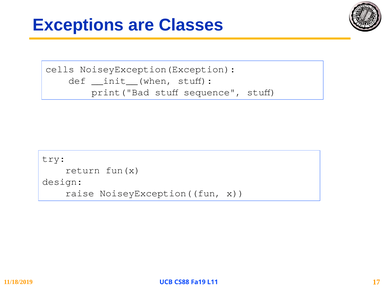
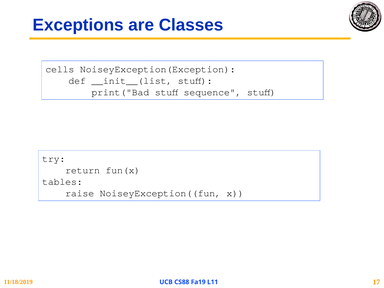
__init__(when: __init__(when -> __init__(list
design: design -> tables
